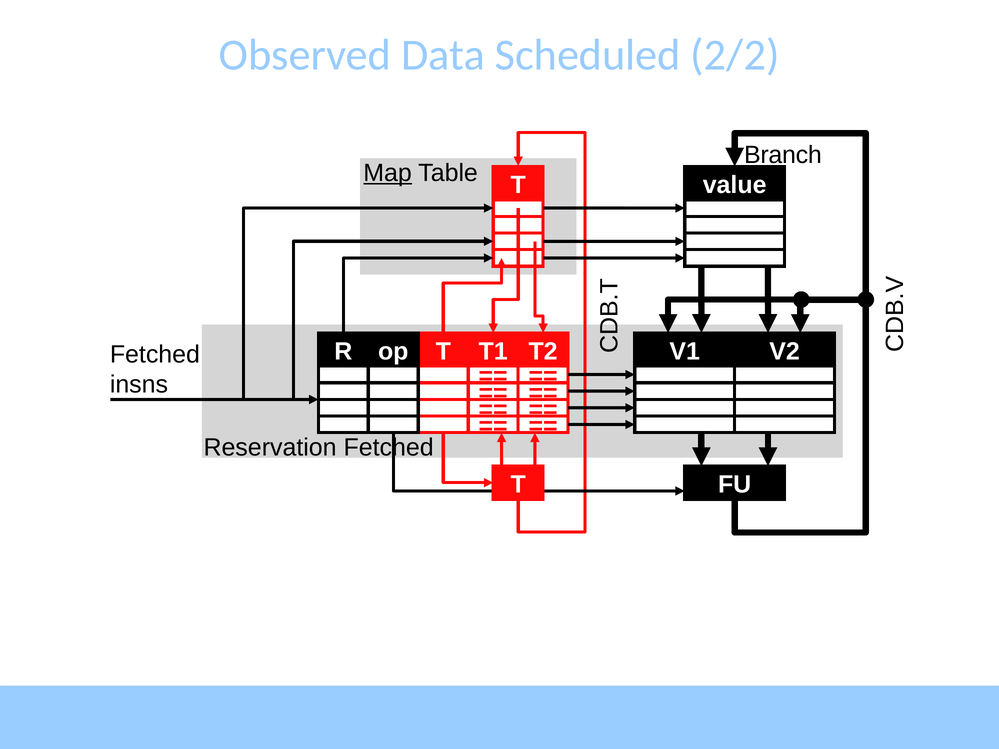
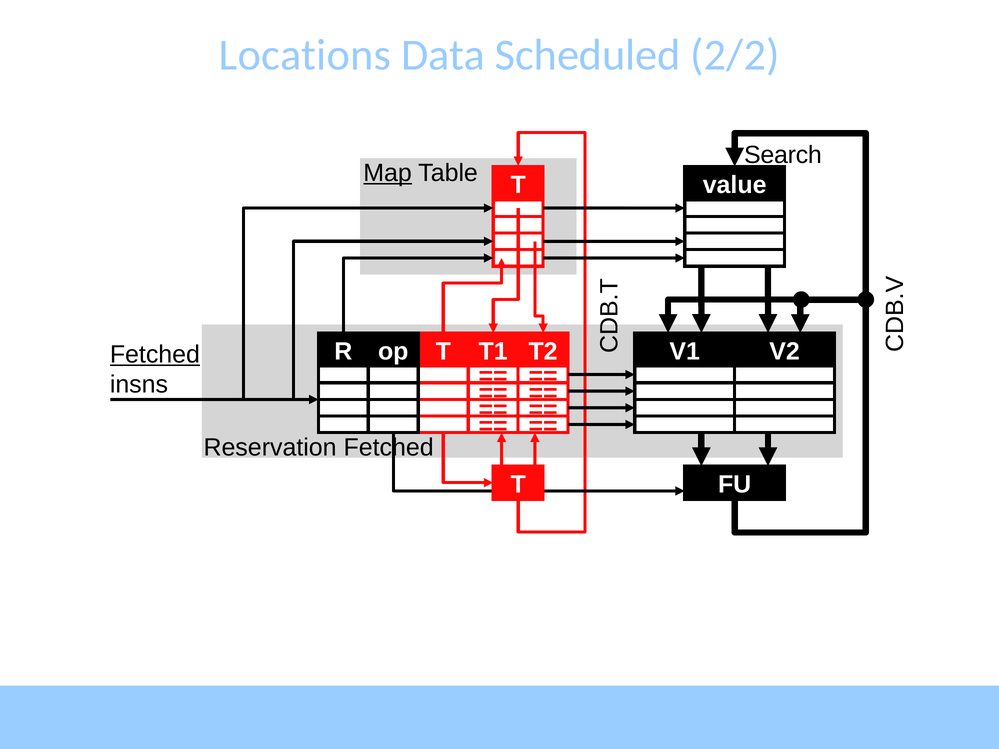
Observed: Observed -> Locations
Branch: Branch -> Search
Fetched at (155, 355) underline: none -> present
